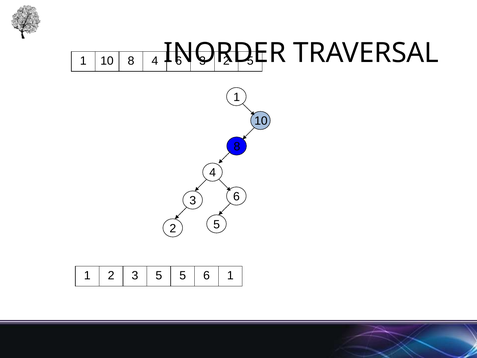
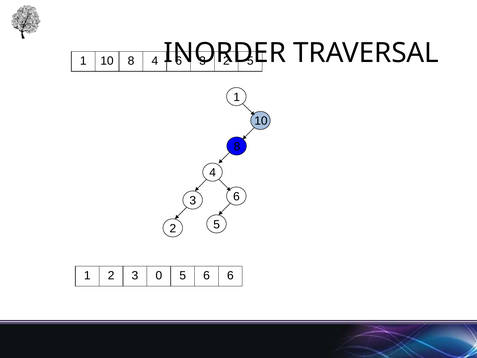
3 5: 5 -> 0
6 1: 1 -> 6
